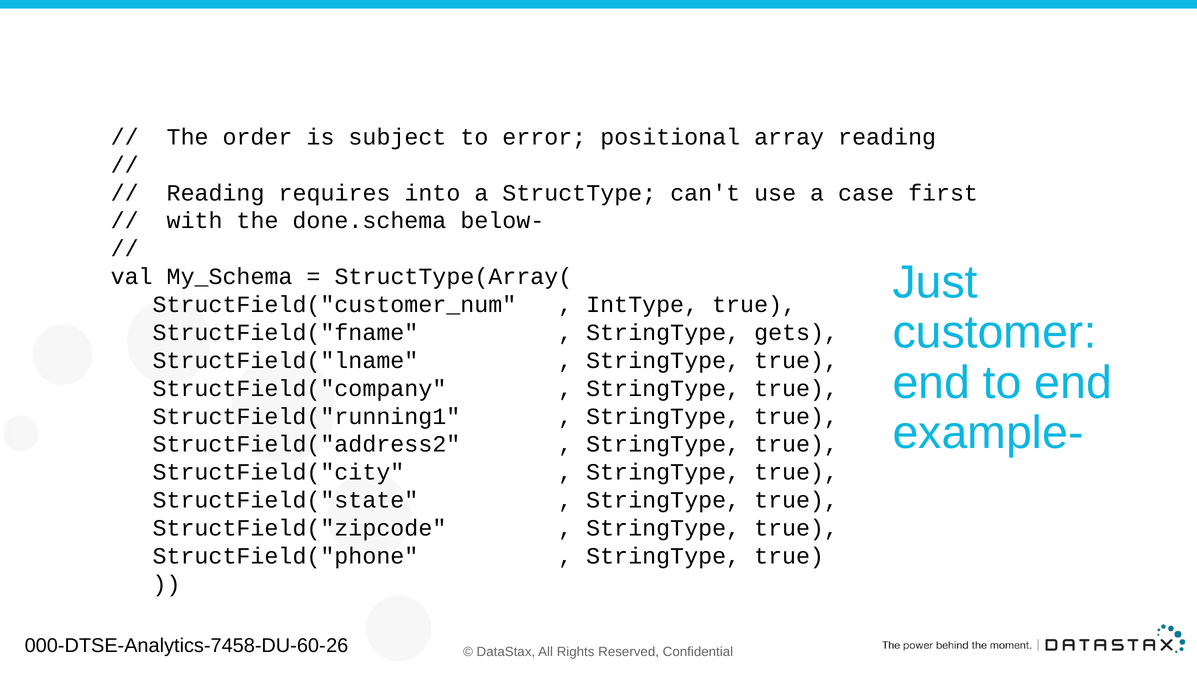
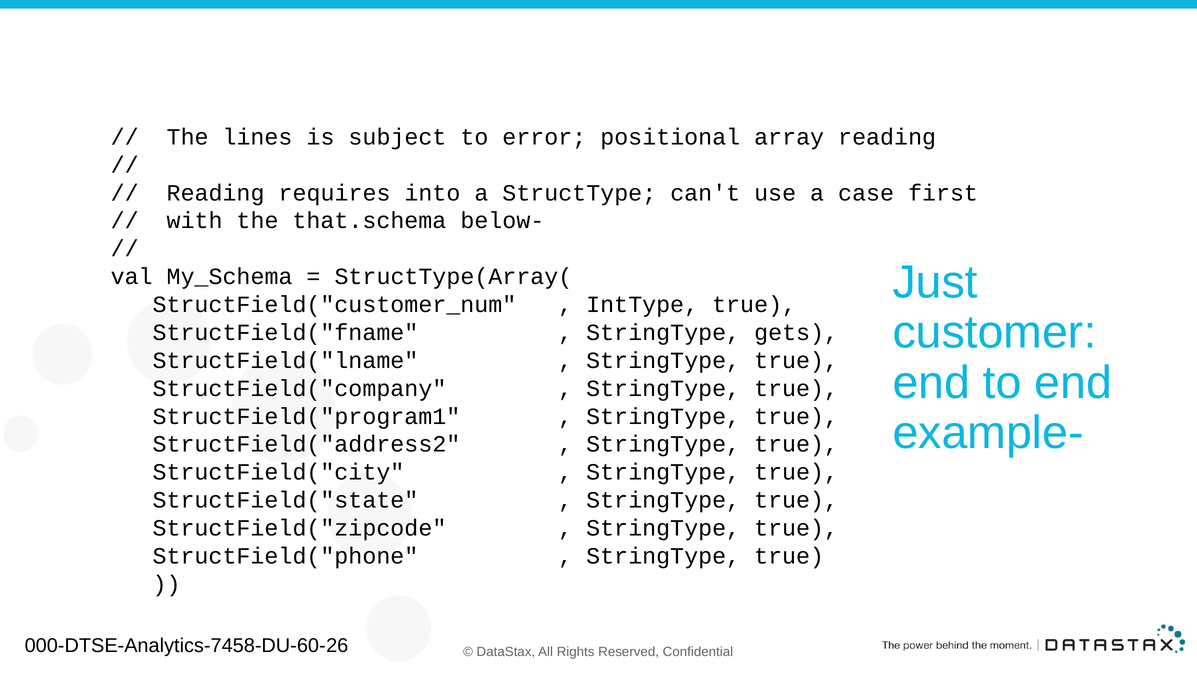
order: order -> lines
done.schema: done.schema -> that.schema
StructField("running1: StructField("running1 -> StructField("program1
